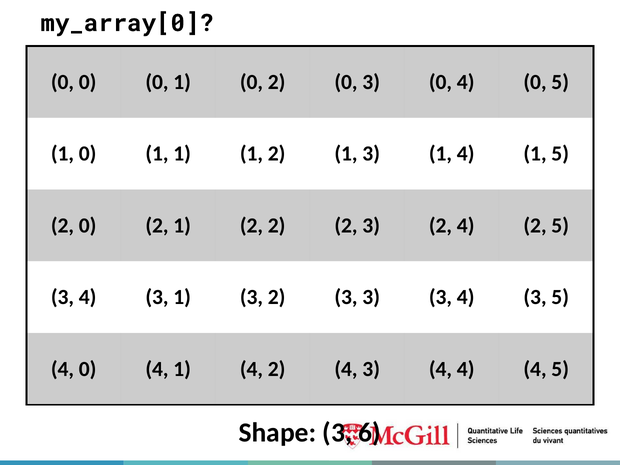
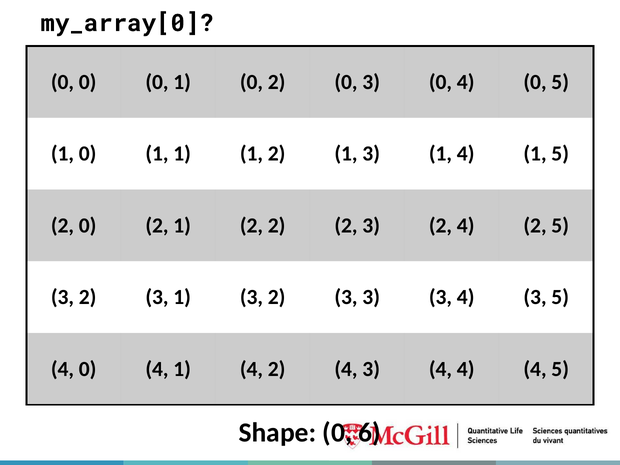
4 at (88, 297): 4 -> 2
Shape 3: 3 -> 0
